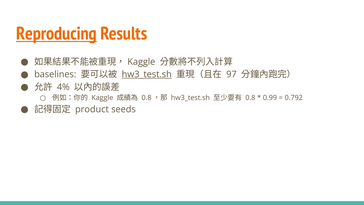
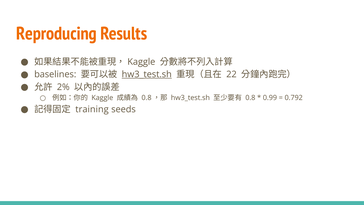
Reproducing underline: present -> none
97: 97 -> 22
4%: 4% -> 2%
product: product -> training
